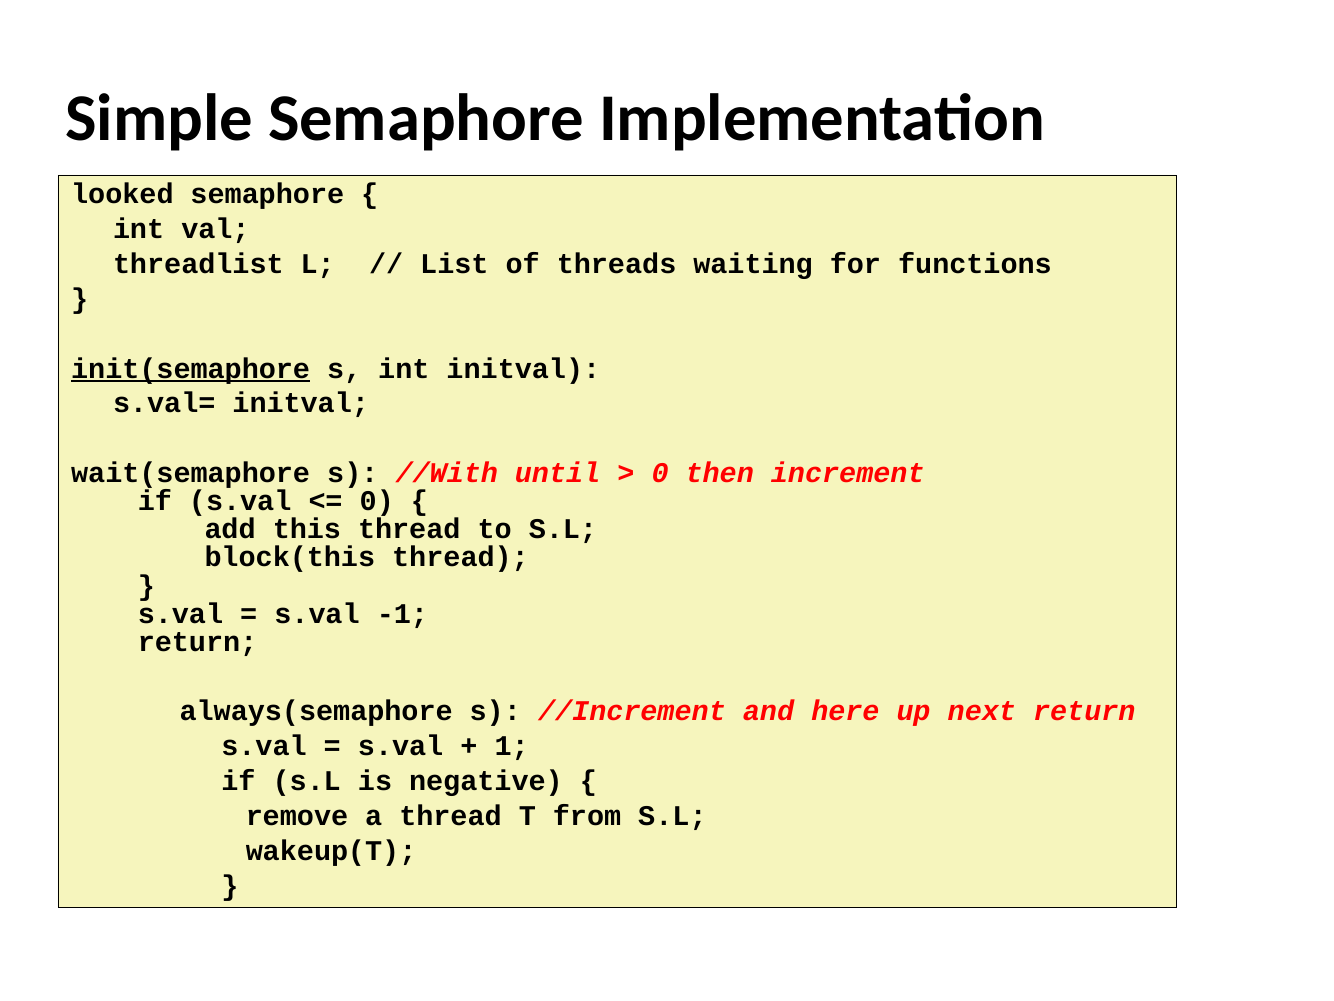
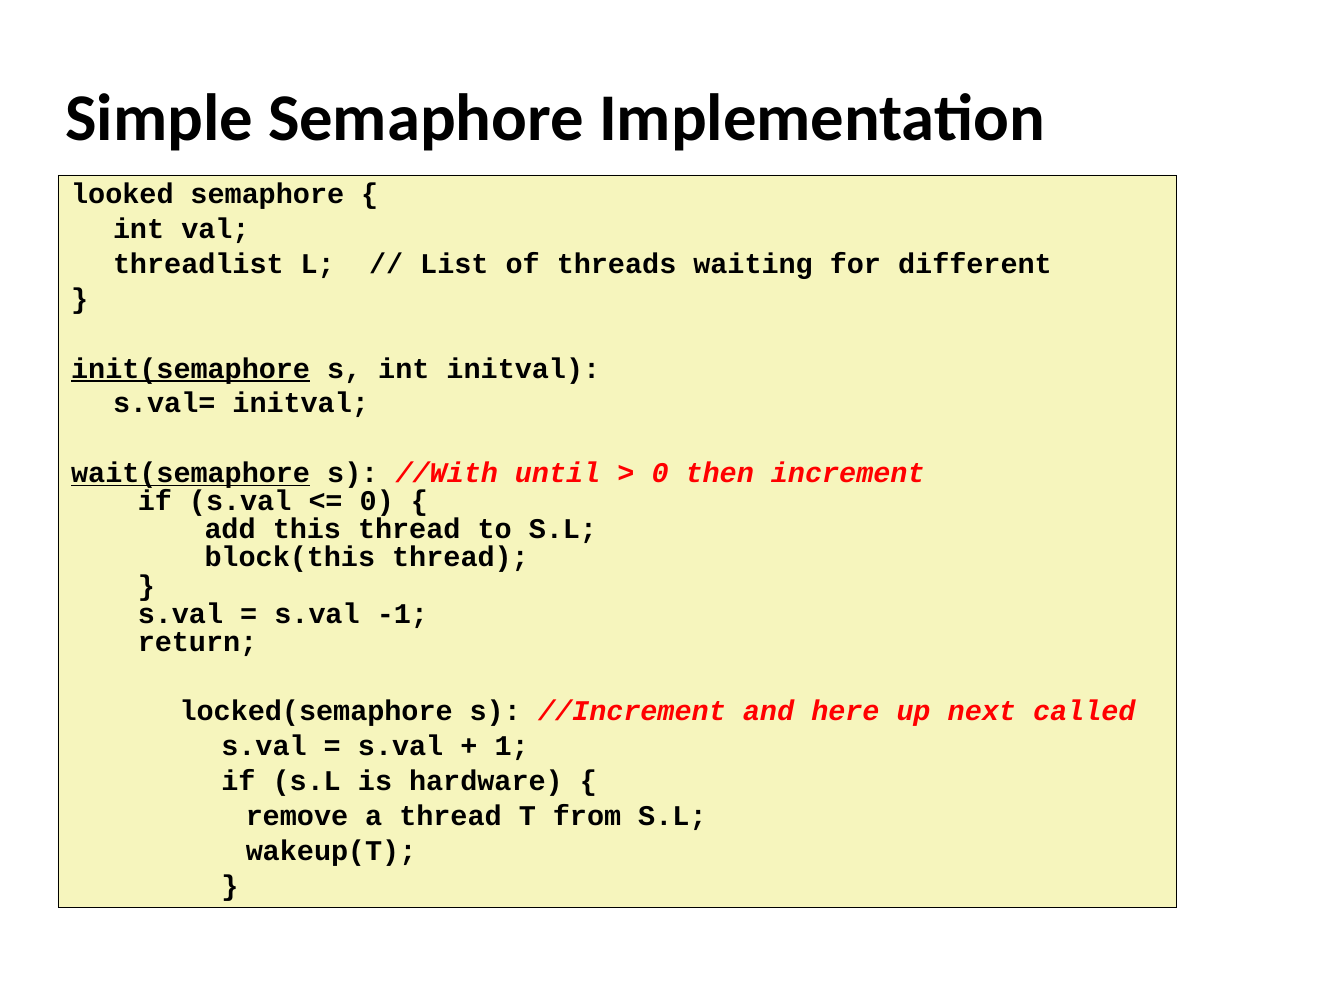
functions: functions -> different
wait(semaphore underline: none -> present
always(semaphore: always(semaphore -> locked(semaphore
next return: return -> called
negative: negative -> hardware
